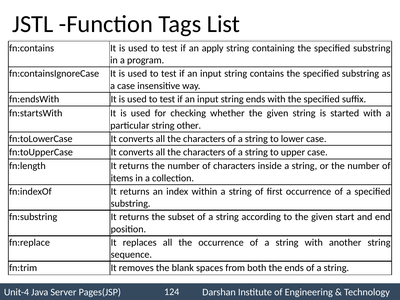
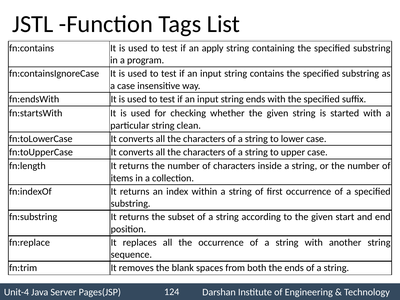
other: other -> clean
